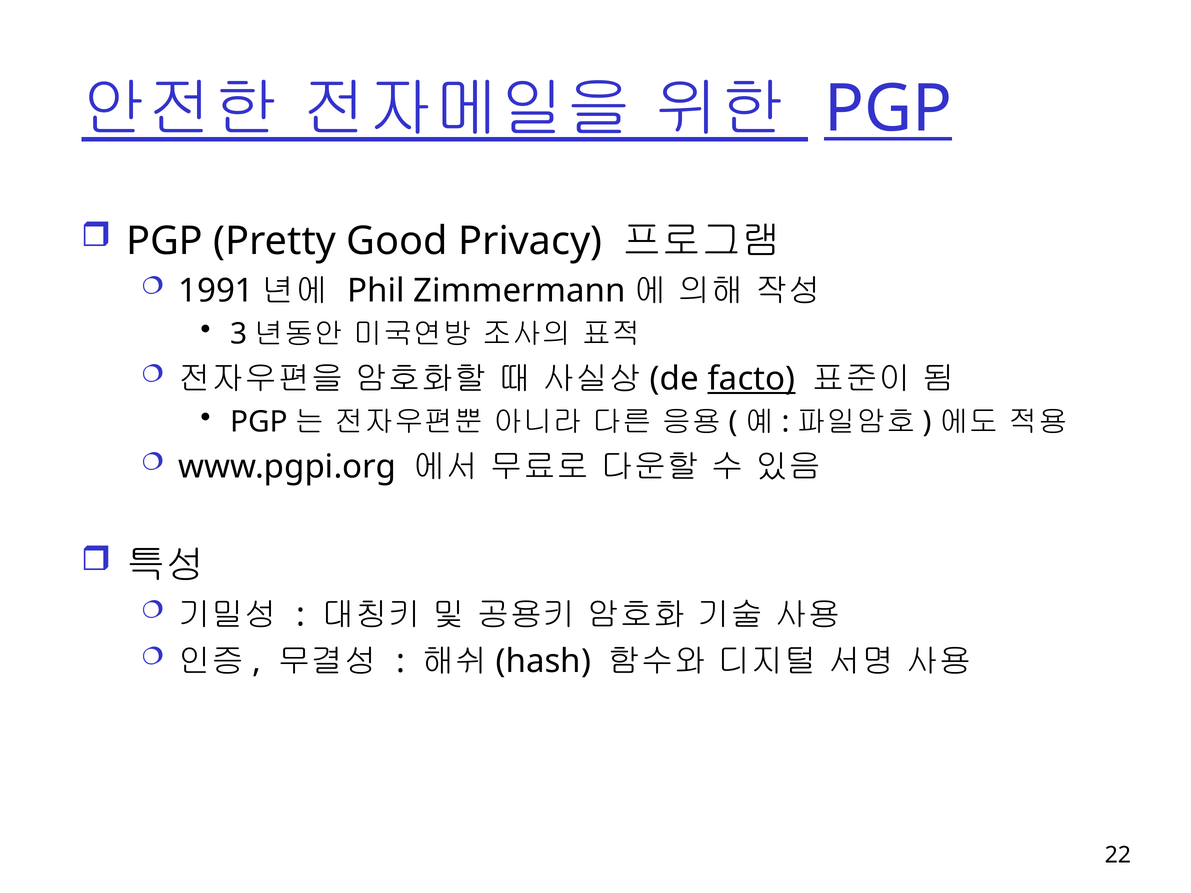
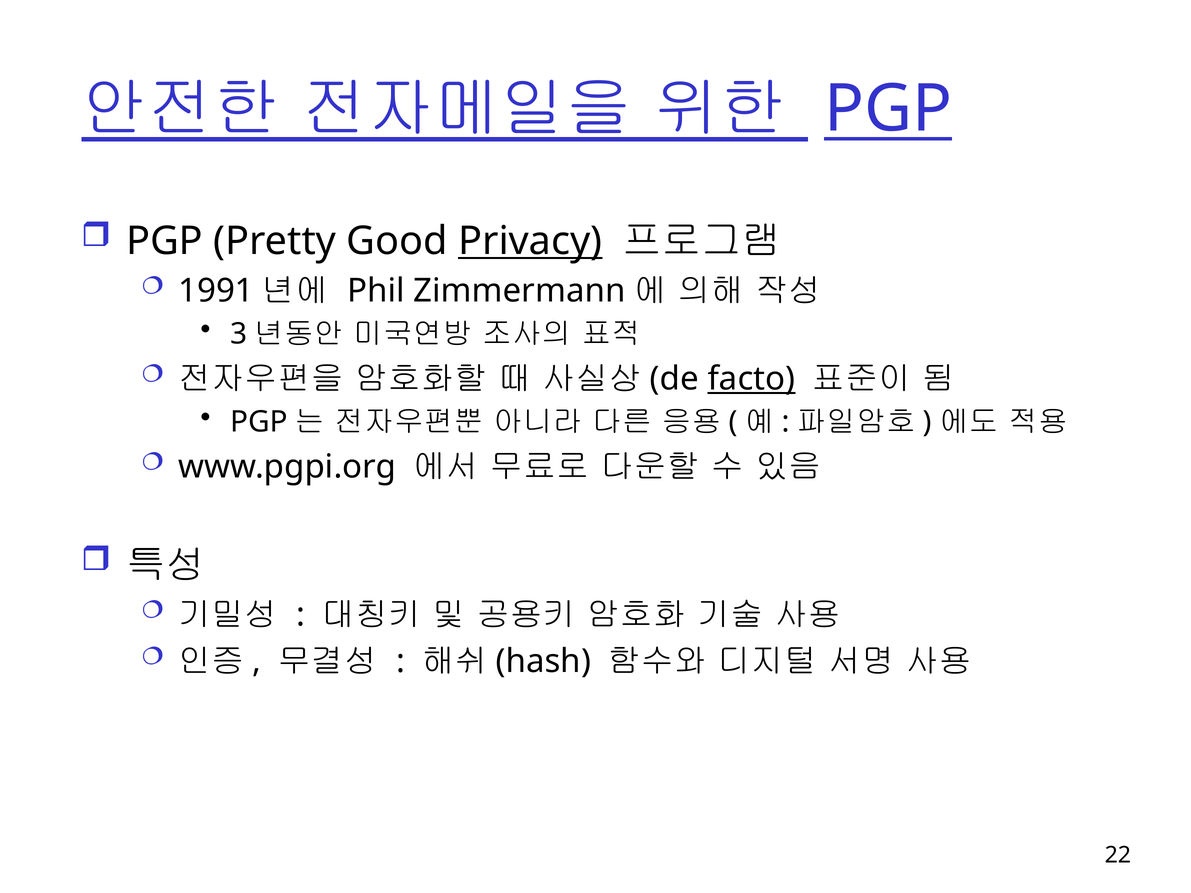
Privacy underline: none -> present
